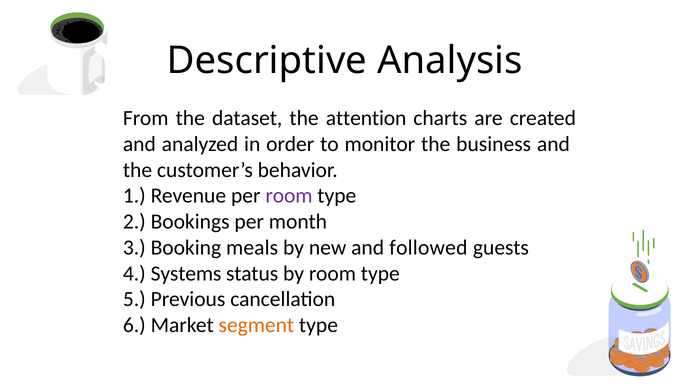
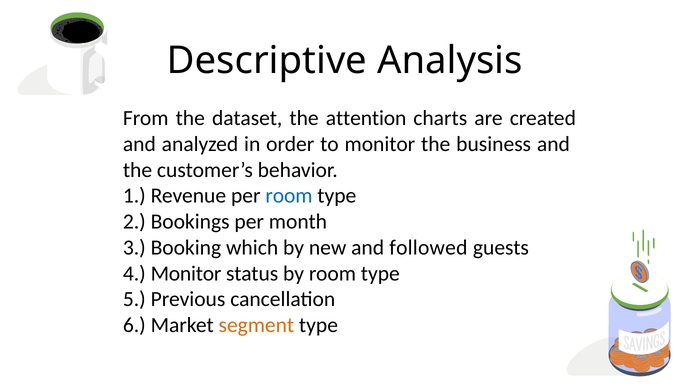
room at (289, 196) colour: purple -> blue
meals: meals -> which
4 Systems: Systems -> Monitor
